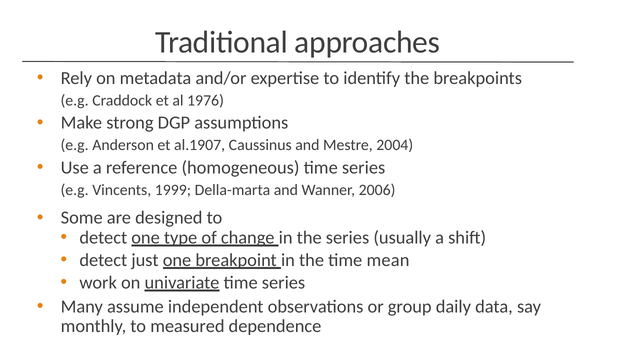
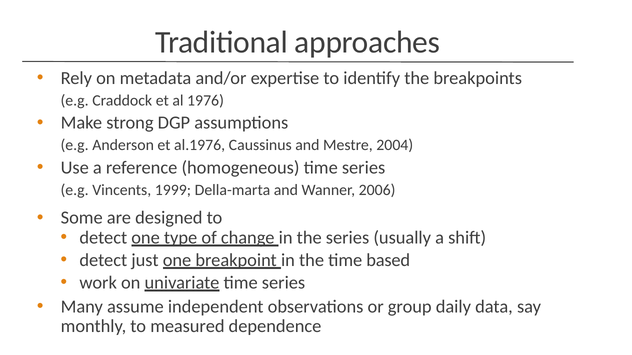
al.1907: al.1907 -> al.1976
mean: mean -> based
